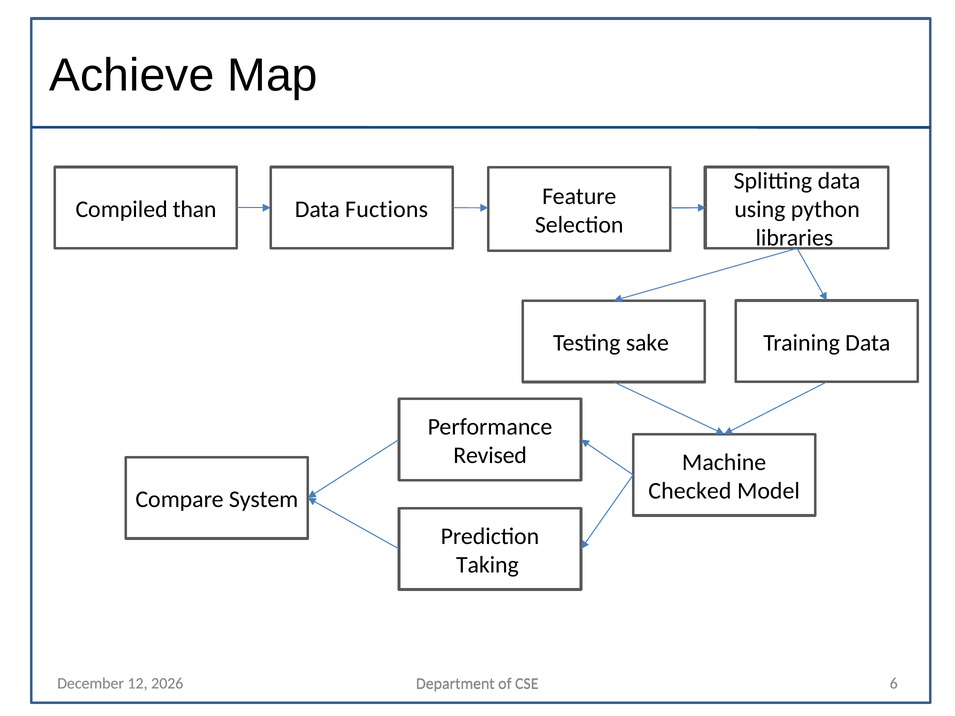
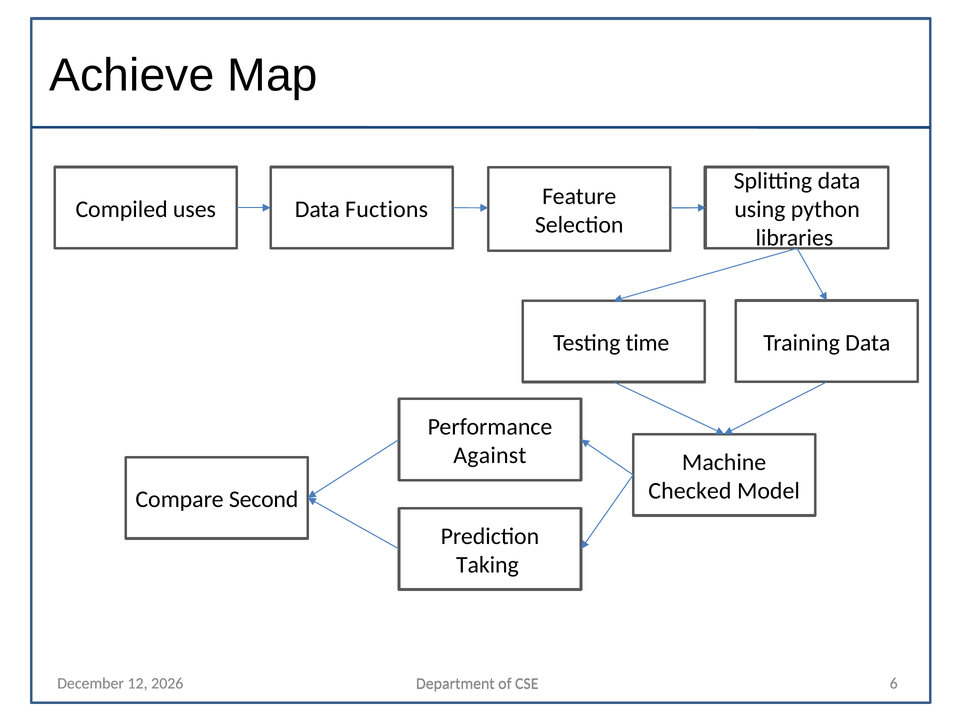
than: than -> uses
sake: sake -> time
Revised: Revised -> Against
System: System -> Second
